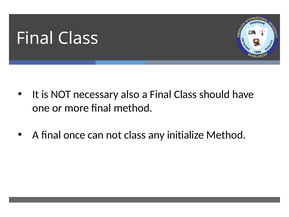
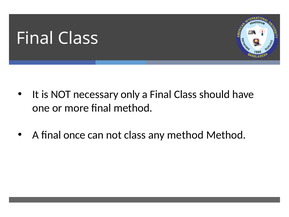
also: also -> only
any initialize: initialize -> method
